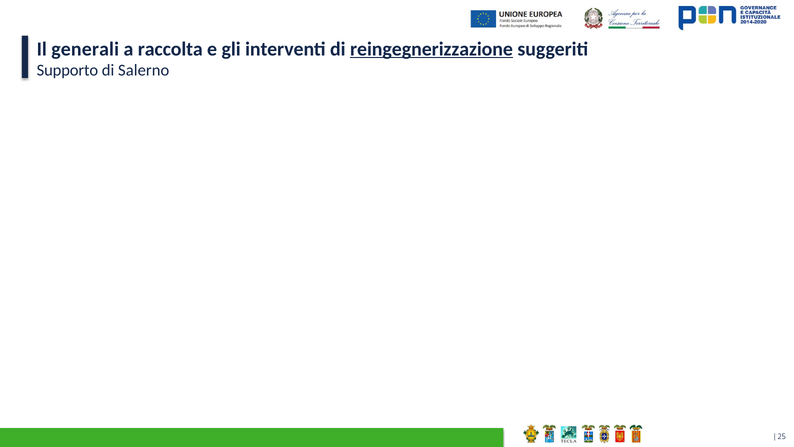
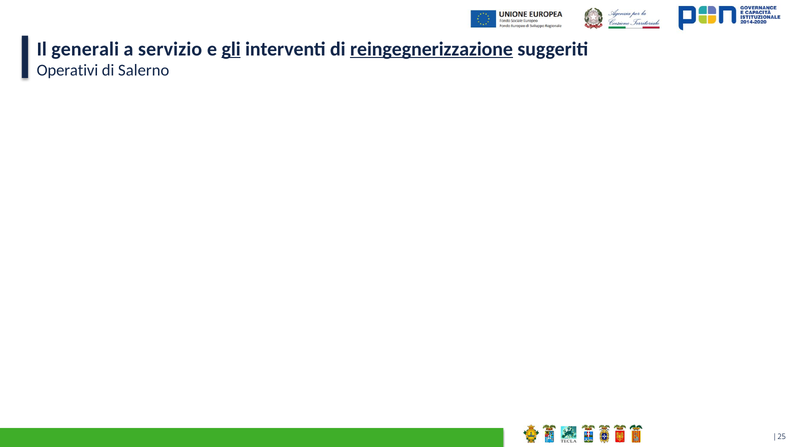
raccolta: raccolta -> servizio
gli underline: none -> present
Supporto: Supporto -> Operativi
